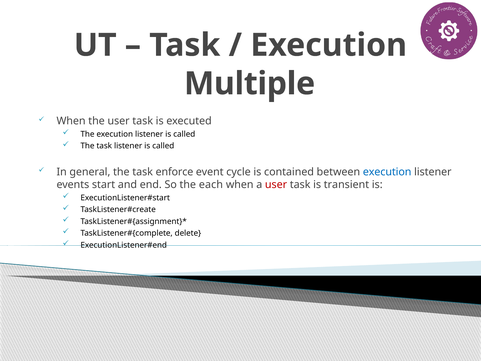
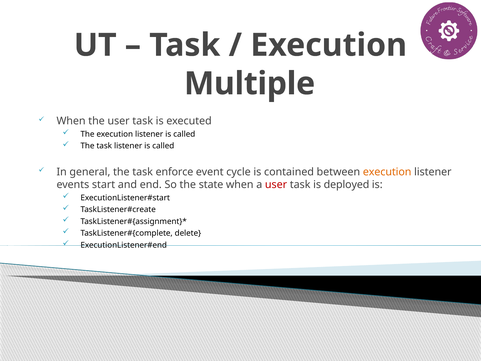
execution at (387, 172) colour: blue -> orange
each: each -> state
transient: transient -> deployed
